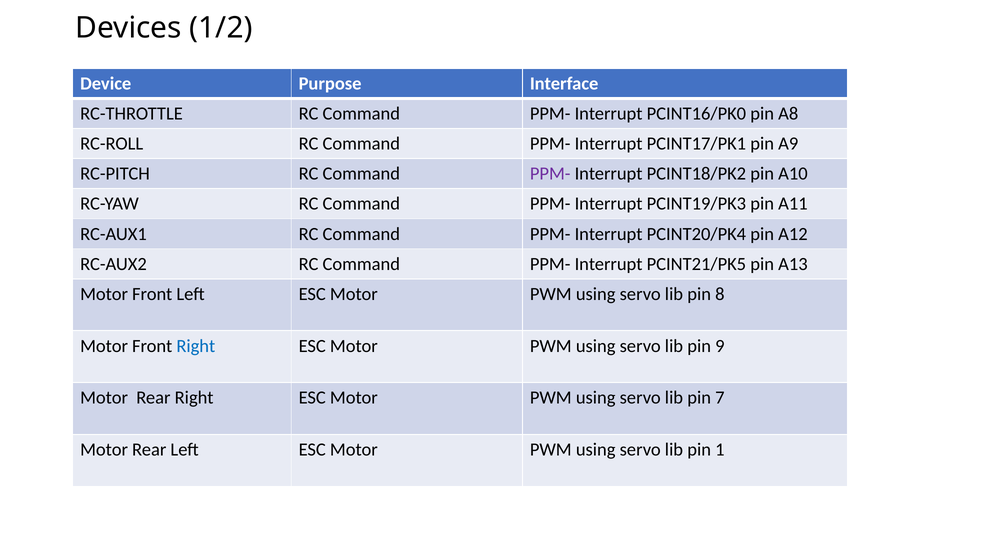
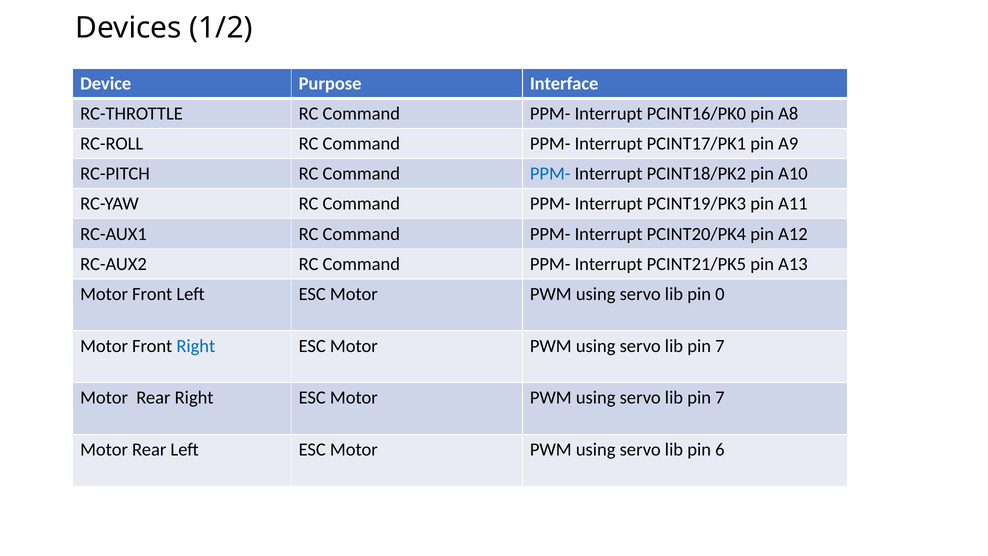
PPM- at (550, 174) colour: purple -> blue
8: 8 -> 0
9 at (720, 346): 9 -> 7
1: 1 -> 6
